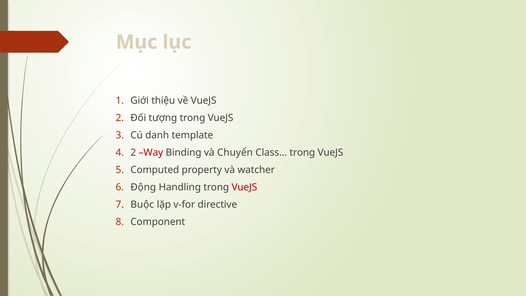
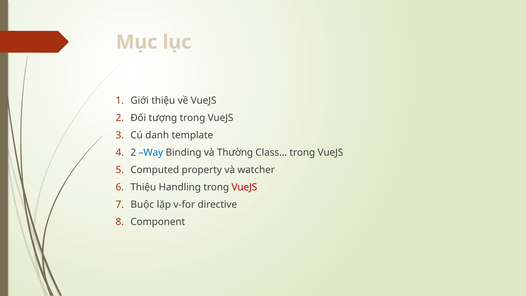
Way colour: red -> blue
Chuyển: Chuyển -> Thường
Động at (143, 187): Động -> Thiệu
